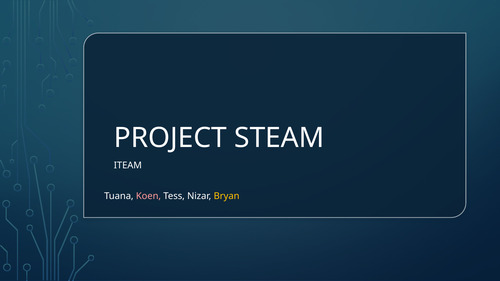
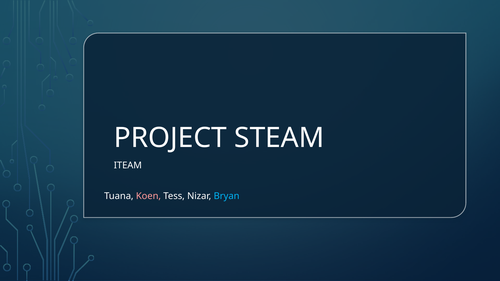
Bryan colour: yellow -> light blue
